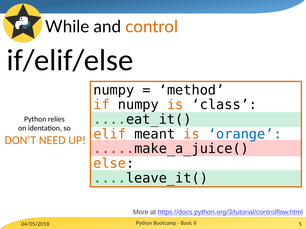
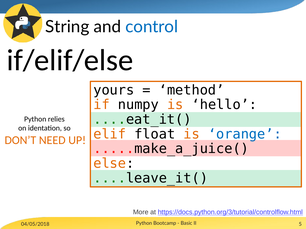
While: While -> String
control colour: orange -> blue
numpy at (114, 90): numpy -> yours
class: class -> hello
meant: meant -> float
